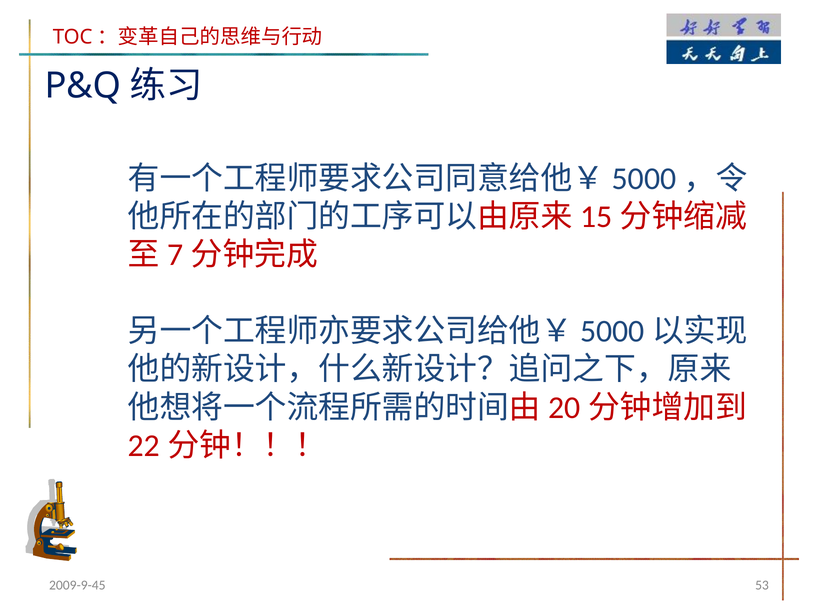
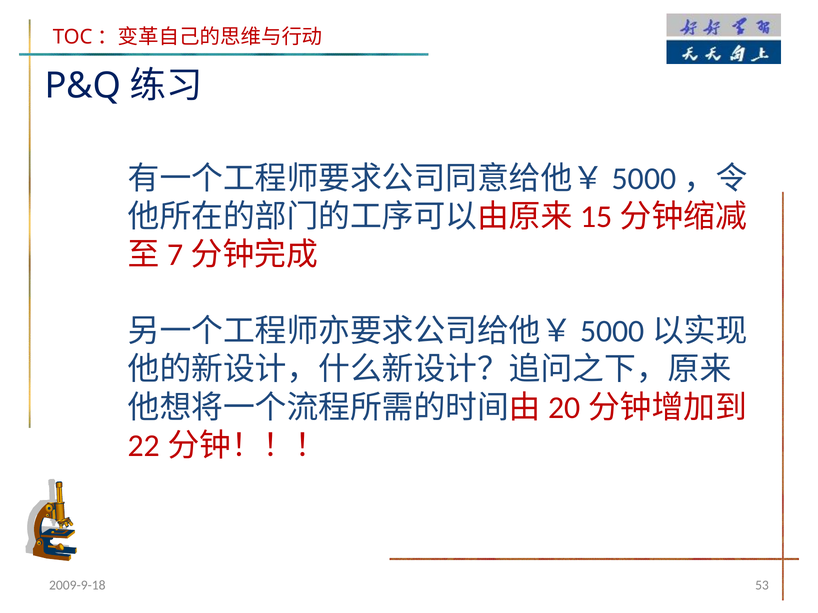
2009-9-45: 2009-9-45 -> 2009-9-18
